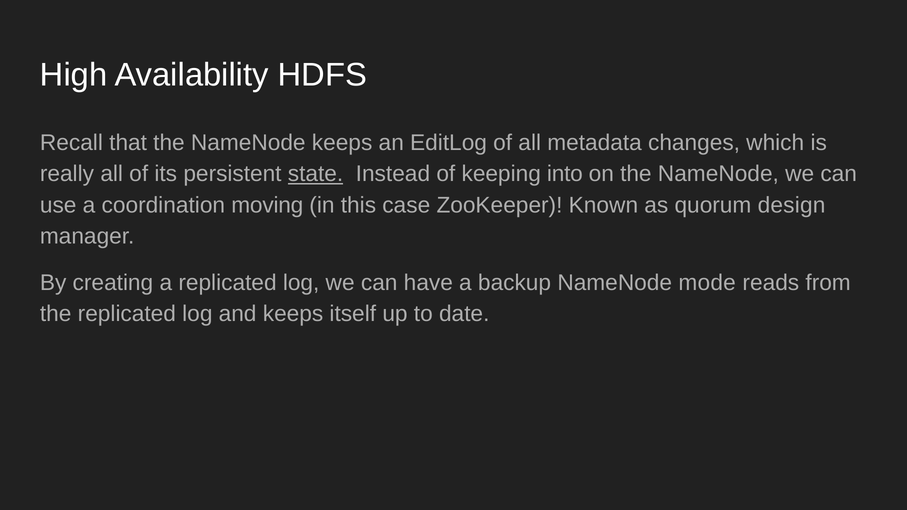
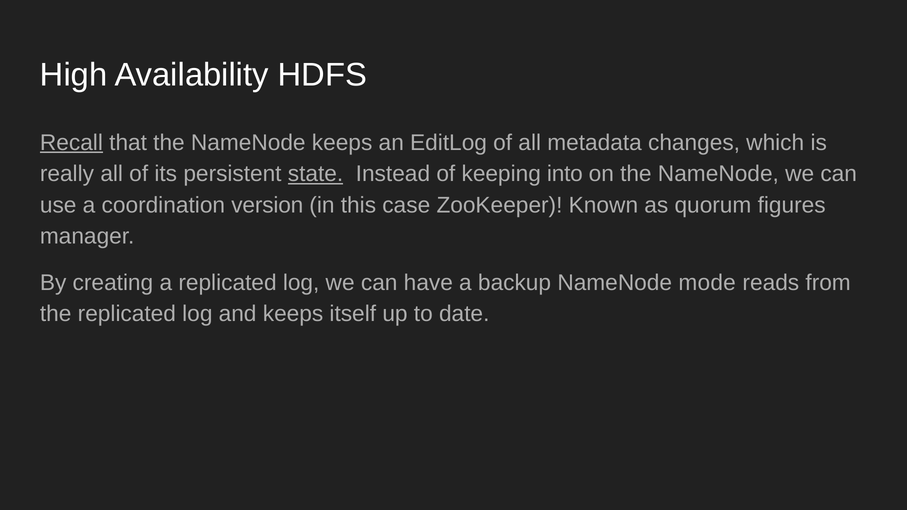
Recall underline: none -> present
moving: moving -> version
design: design -> figures
